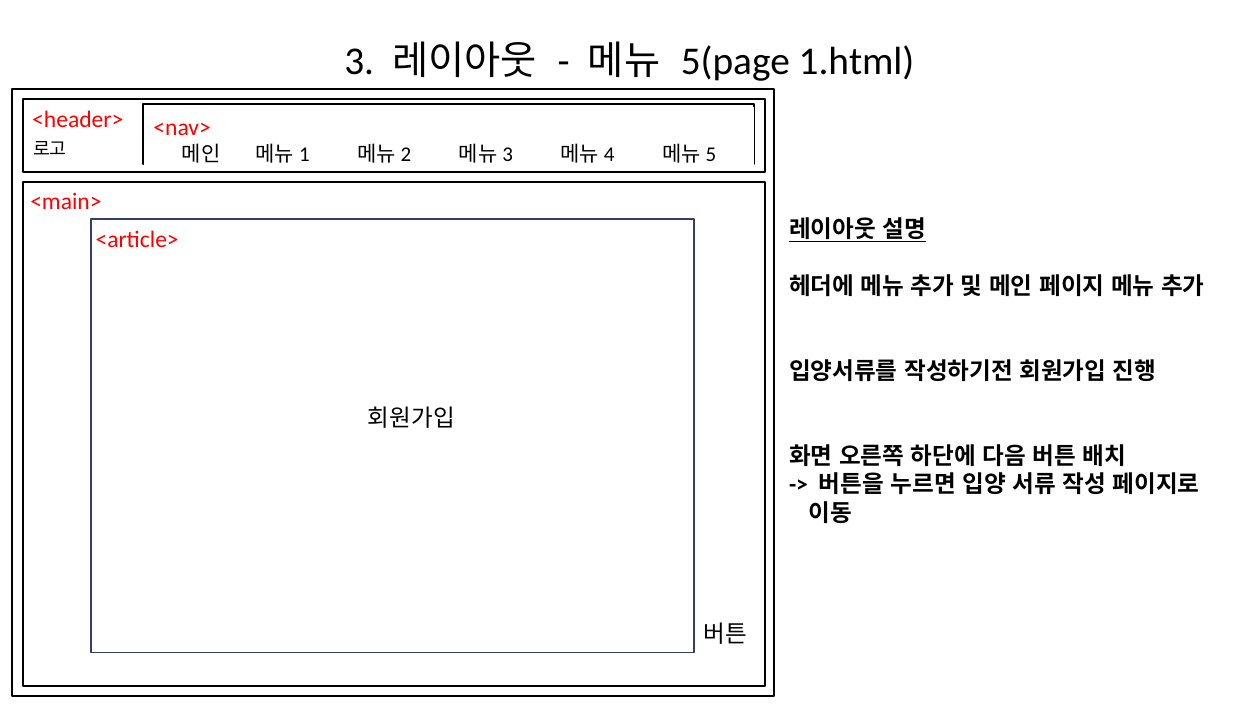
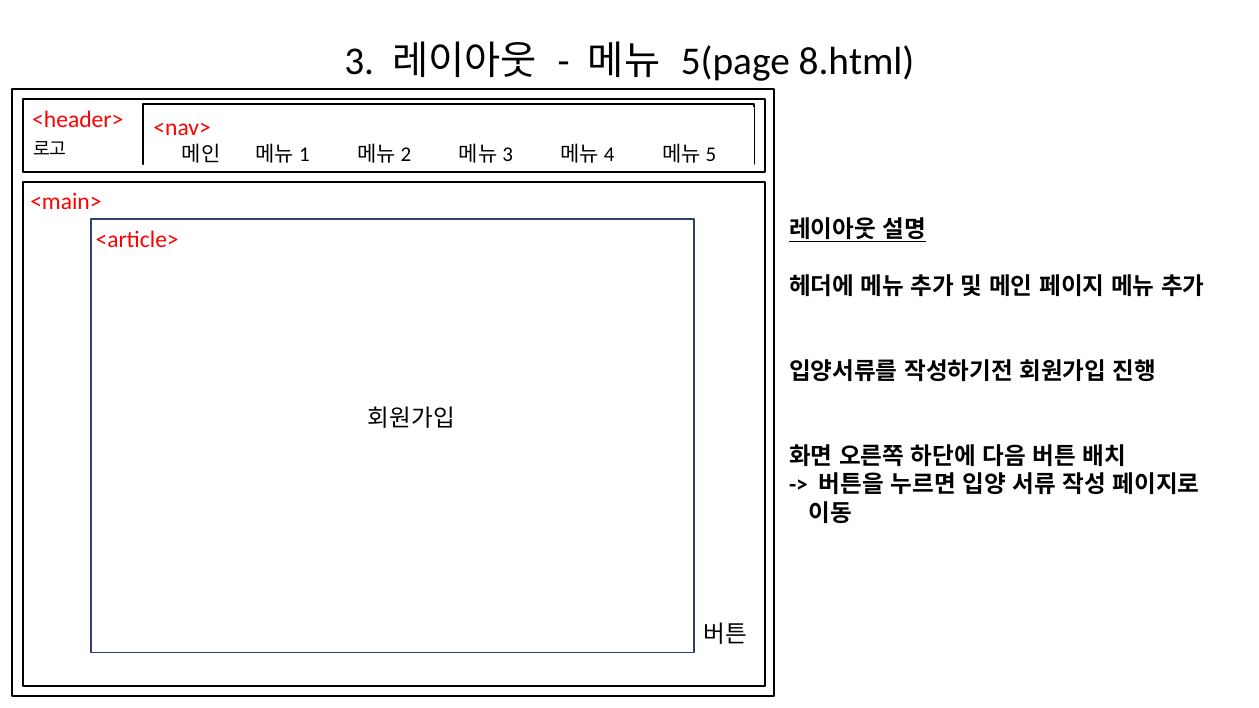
1.html: 1.html -> 8.html
